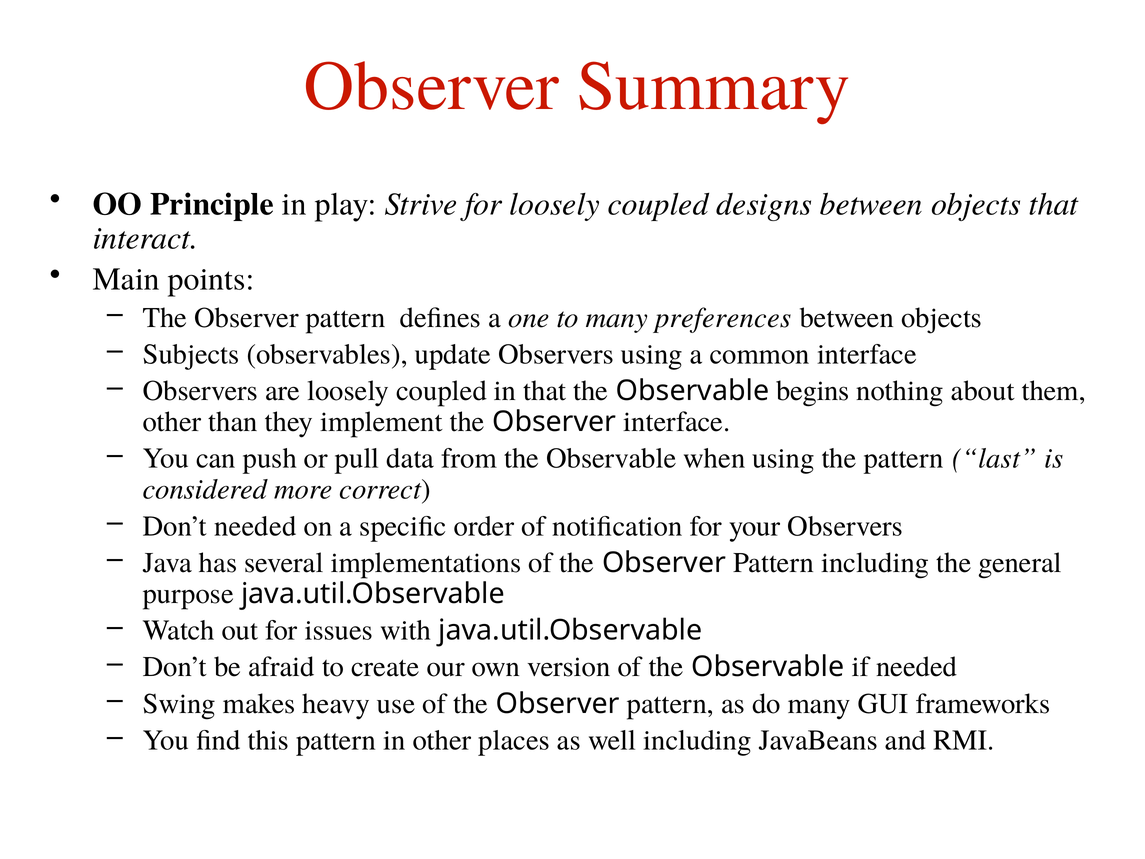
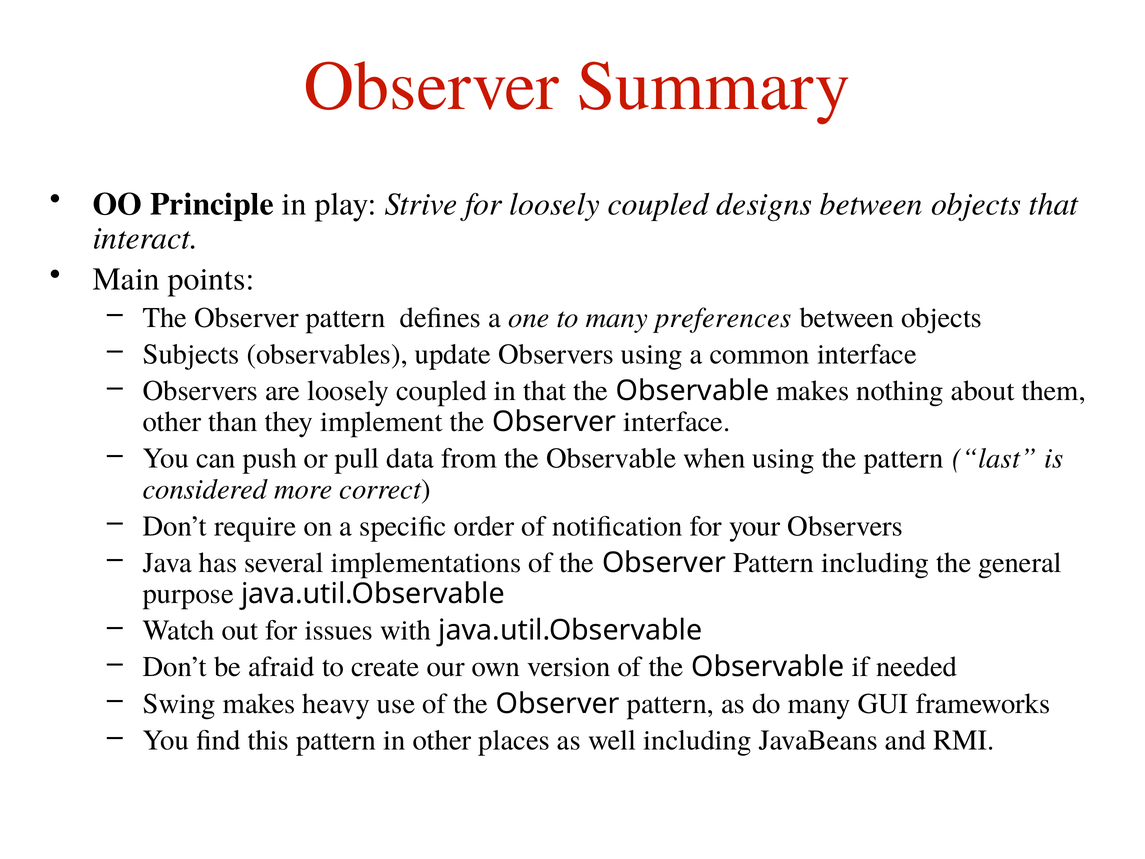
Observable begins: begins -> makes
Don’t needed: needed -> require
